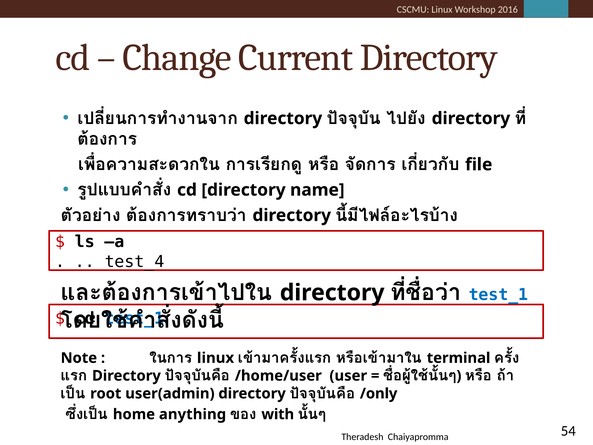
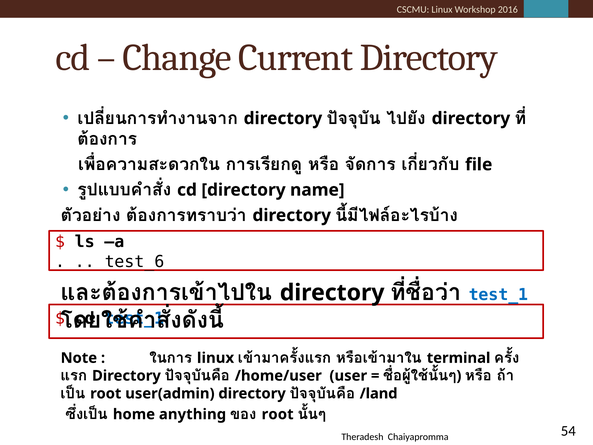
test_4: test_4 -> test_6
/only: /only -> /land
with at (278, 414): with -> root
